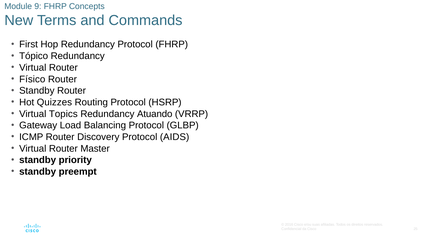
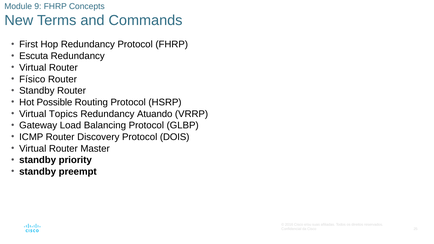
Tópico: Tópico -> Escuta
Quizzes: Quizzes -> Possible
AIDS: AIDS -> DOIS
